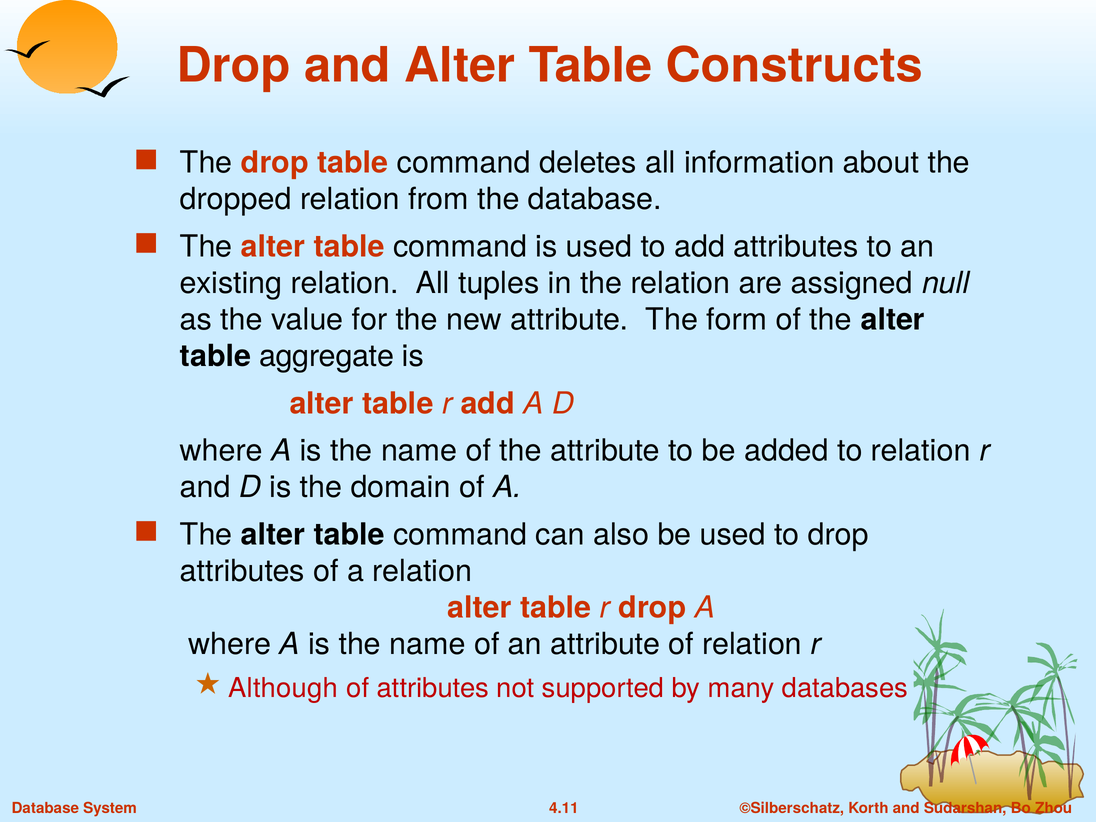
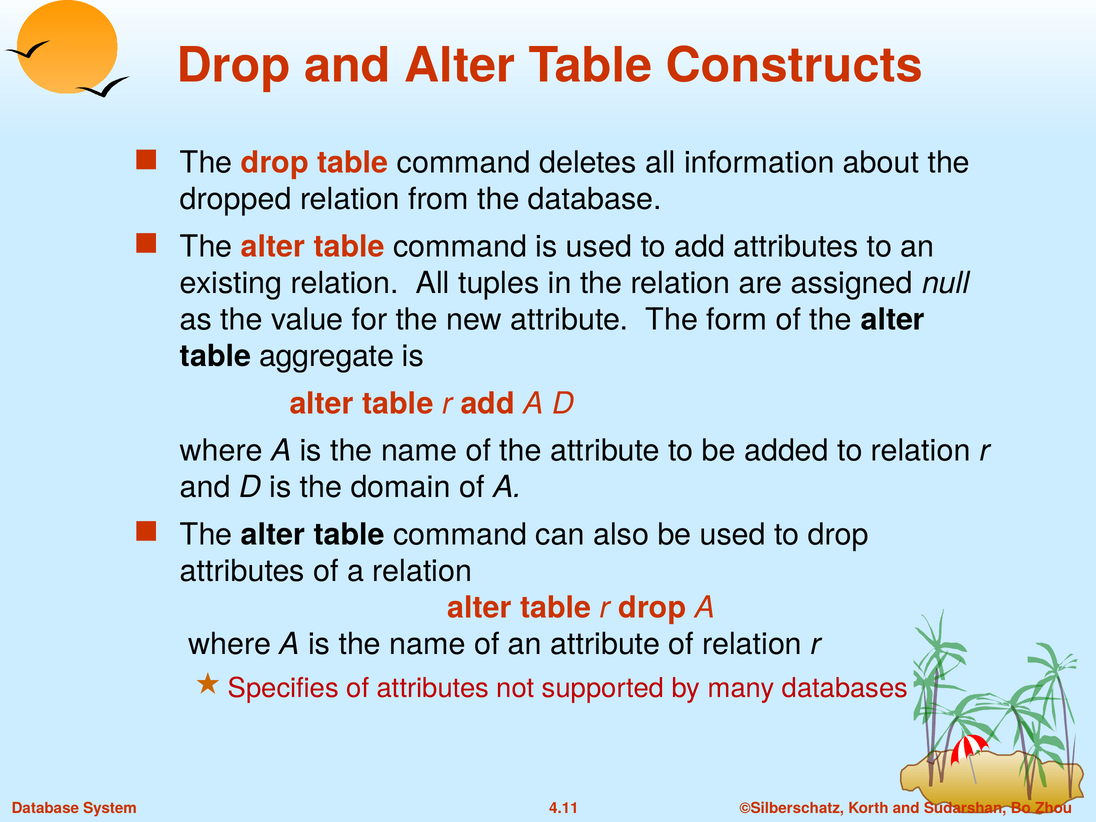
Although: Although -> Specifies
